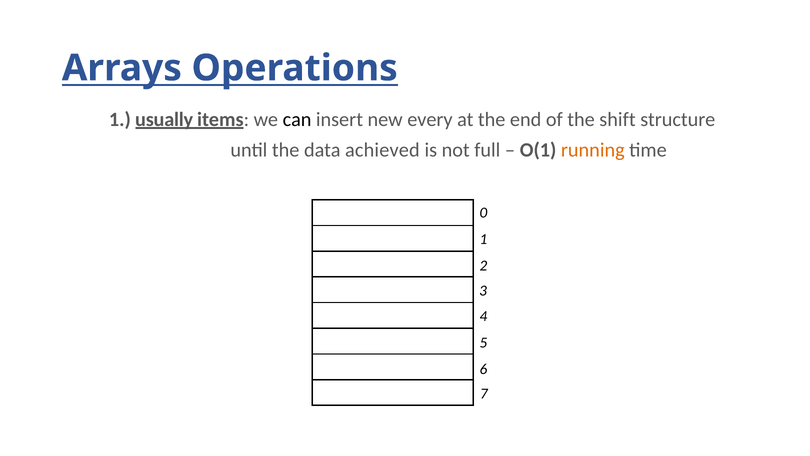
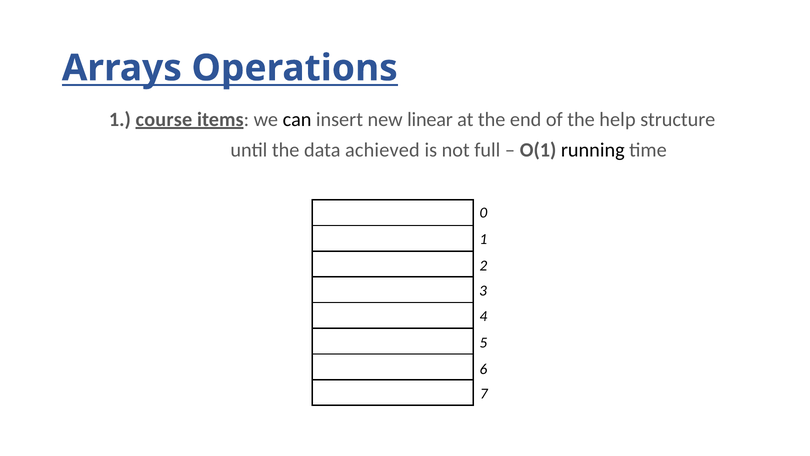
usually: usually -> course
every: every -> linear
shift: shift -> help
running colour: orange -> black
